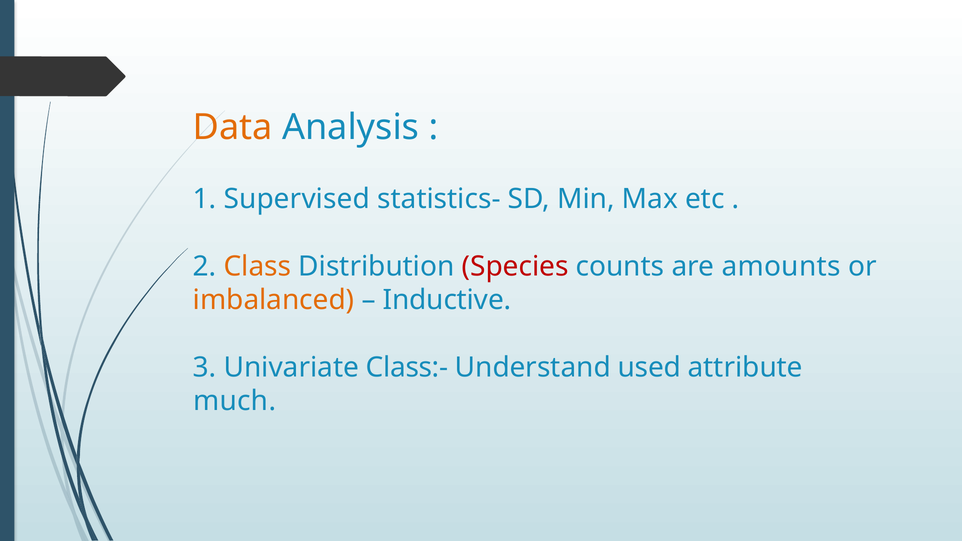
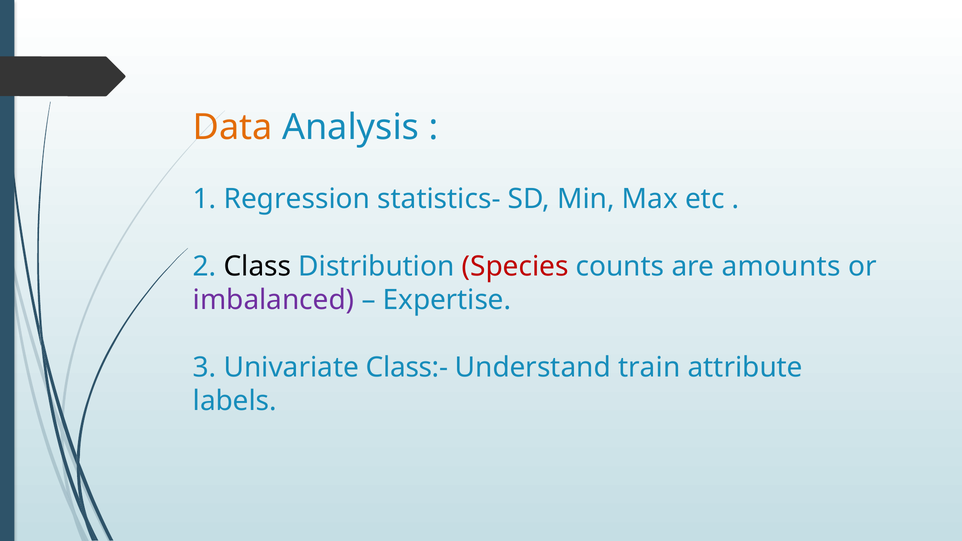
Supervised: Supervised -> Regression
Class colour: orange -> black
imbalanced colour: orange -> purple
Inductive: Inductive -> Expertise
used: used -> train
much: much -> labels
